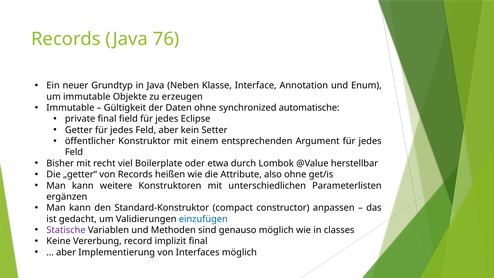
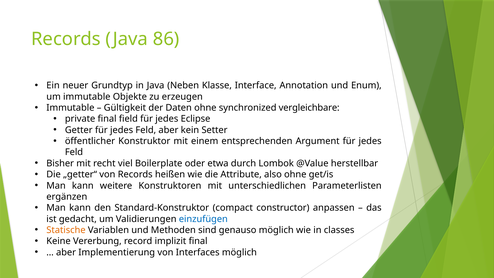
76: 76 -> 86
automatische: automatische -> vergleichbare
Statische colour: purple -> orange
